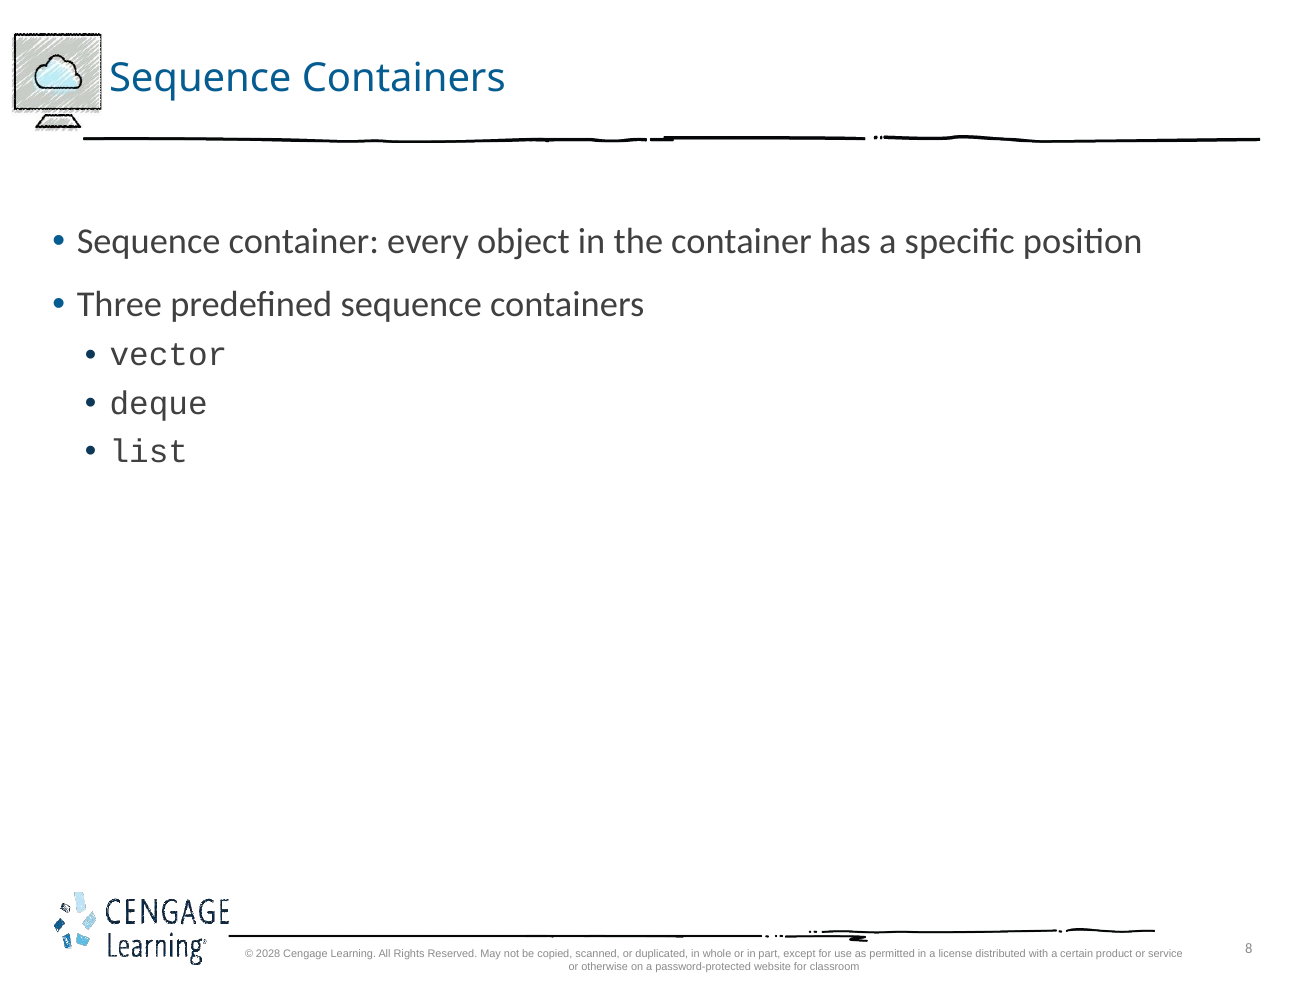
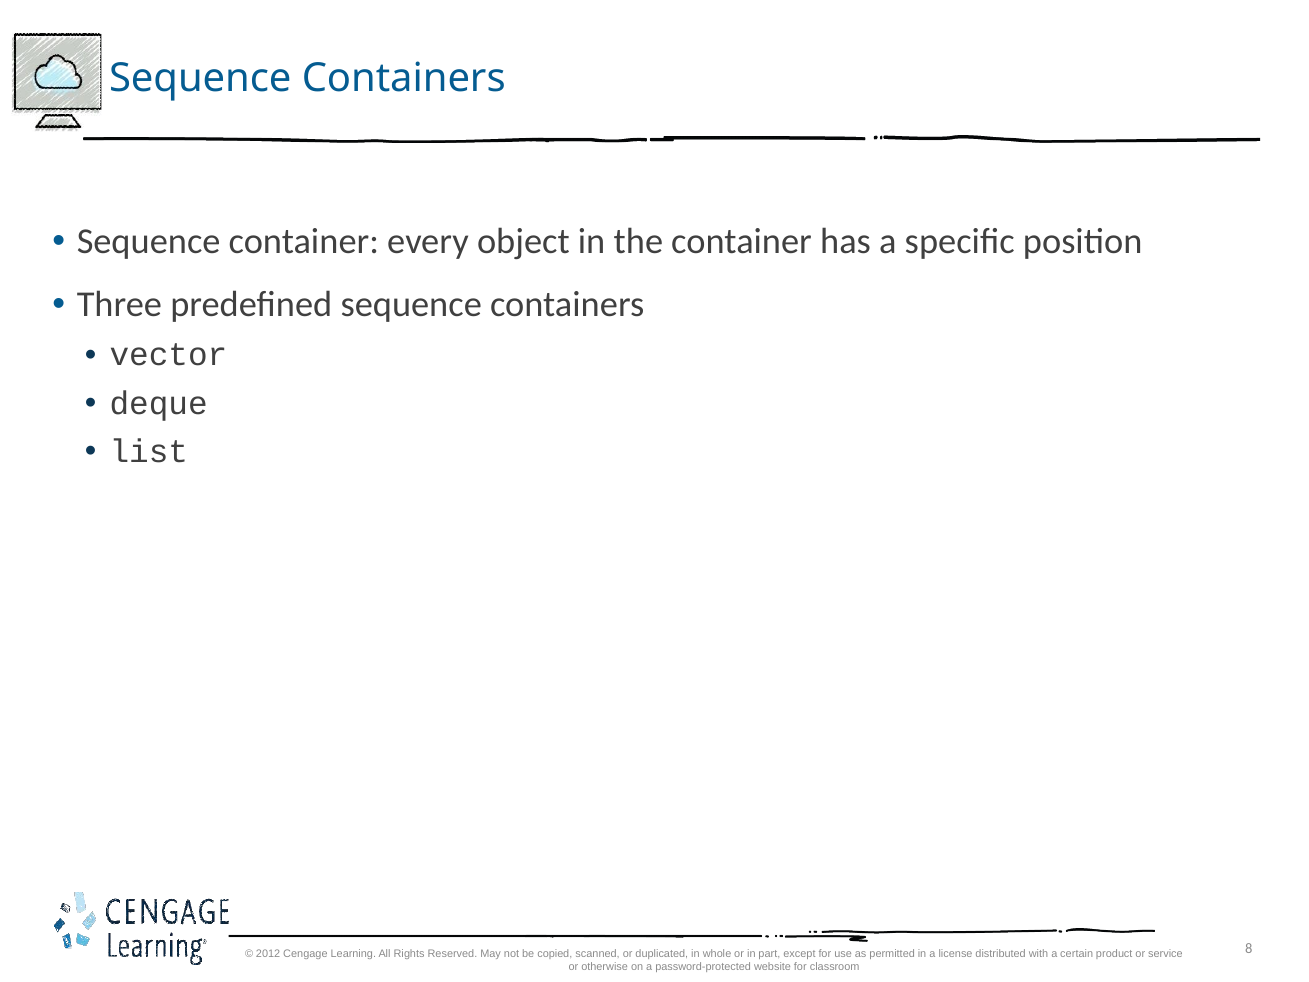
2028: 2028 -> 2012
